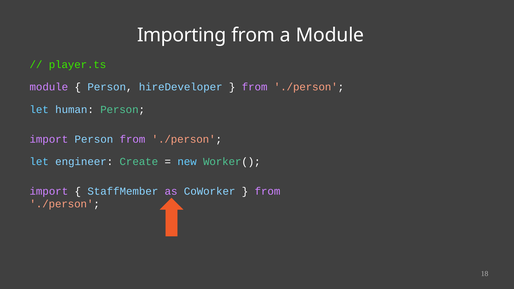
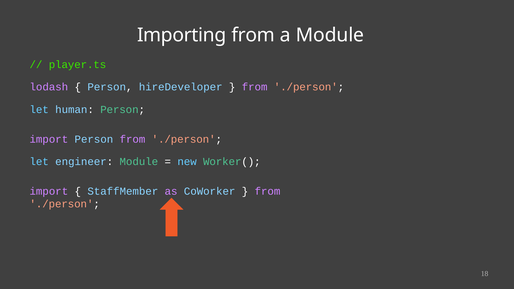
module at (49, 87): module -> lodash
engineer Create: Create -> Module
